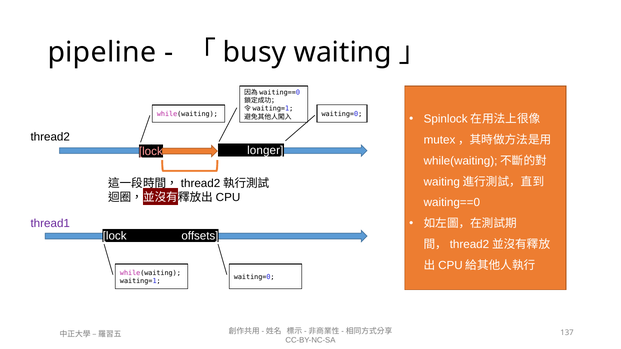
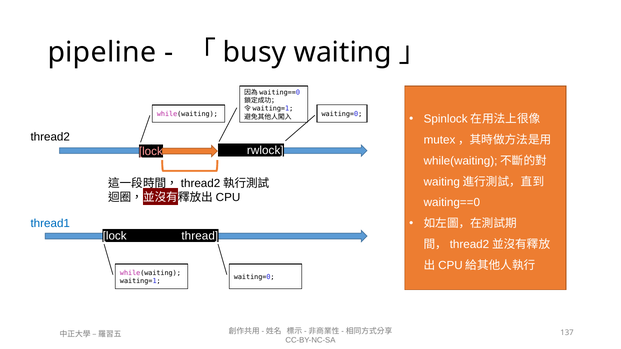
longer: longer -> rwlock
thread1 colour: purple -> blue
offsets: offsets -> thread
